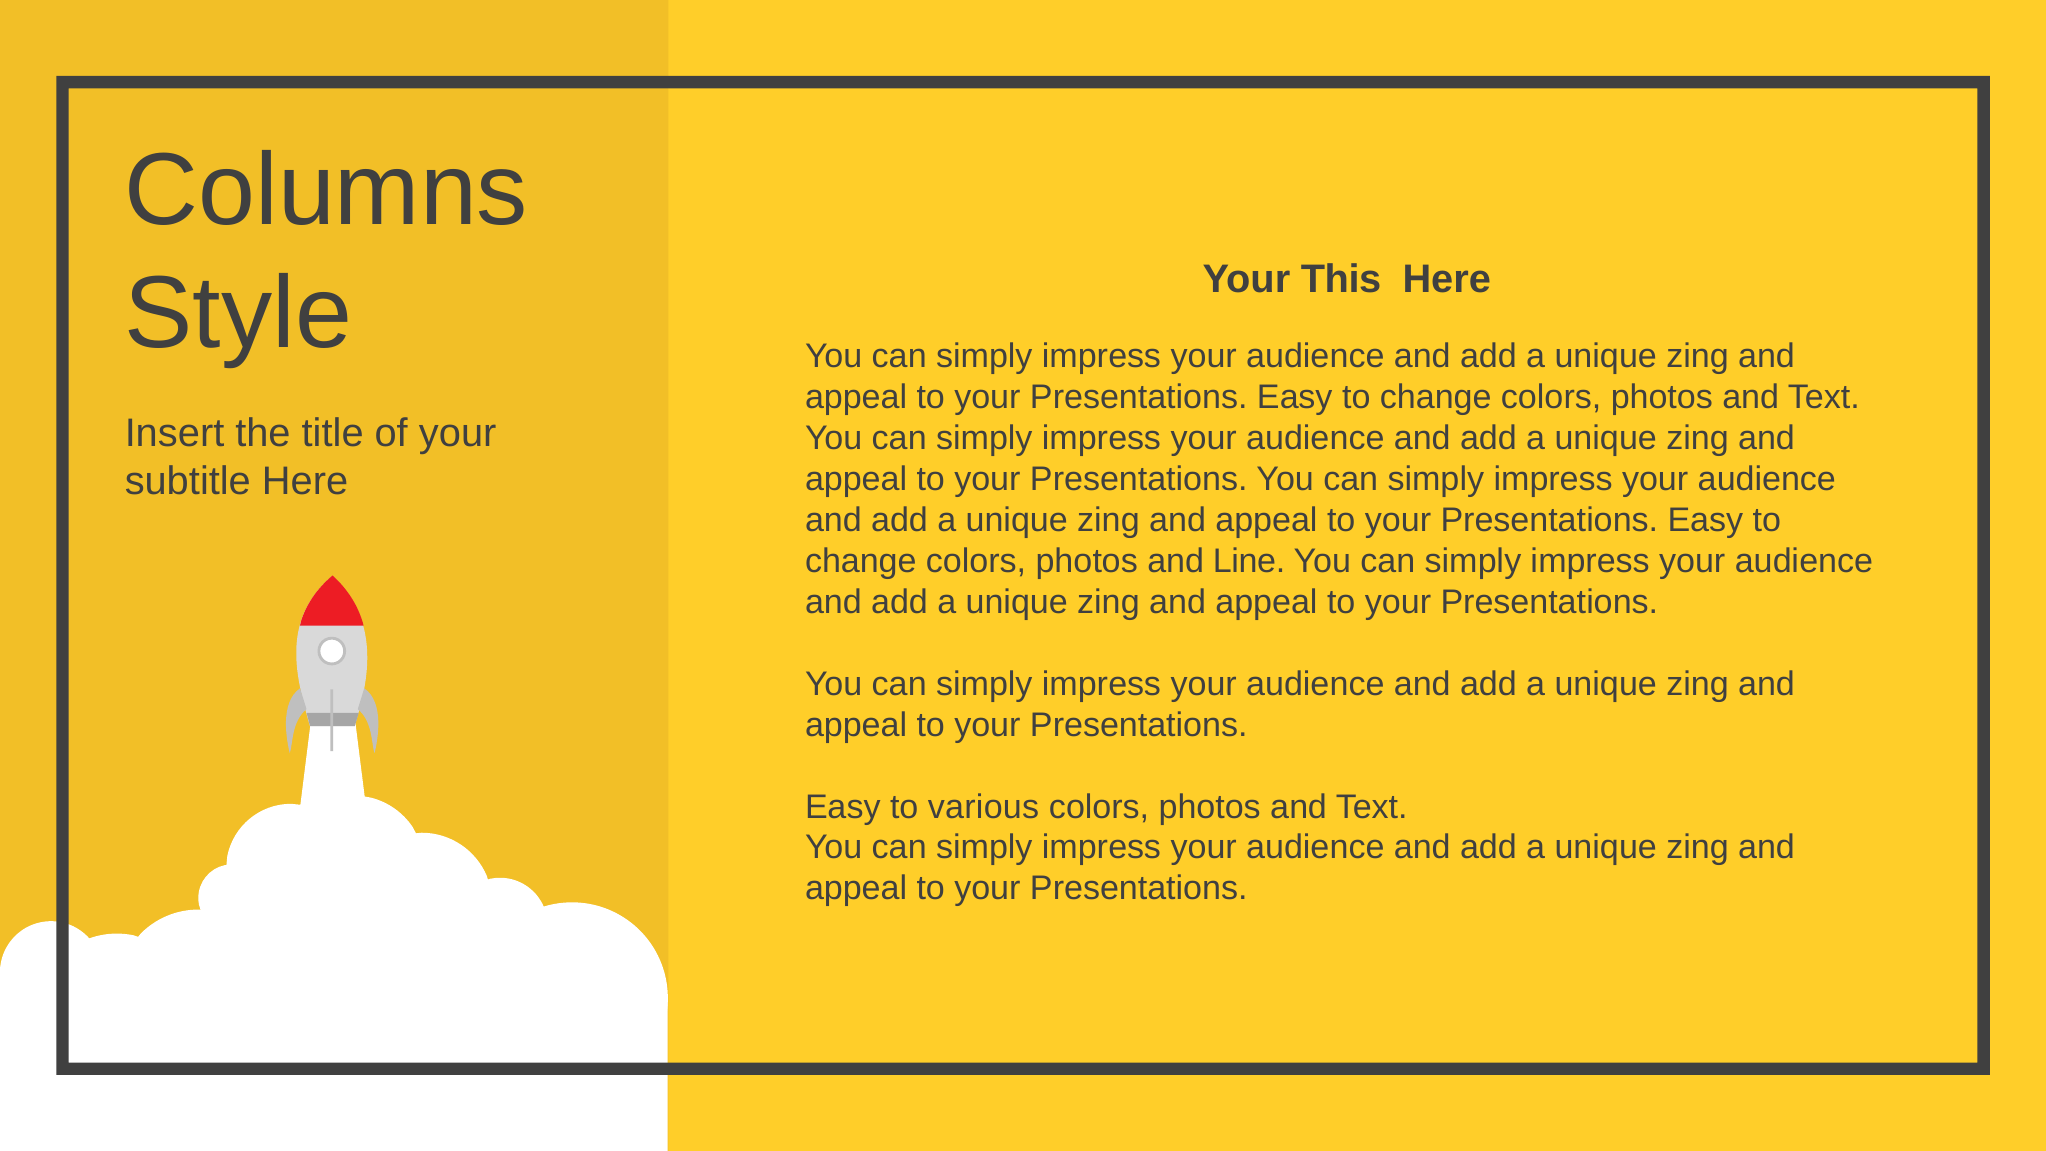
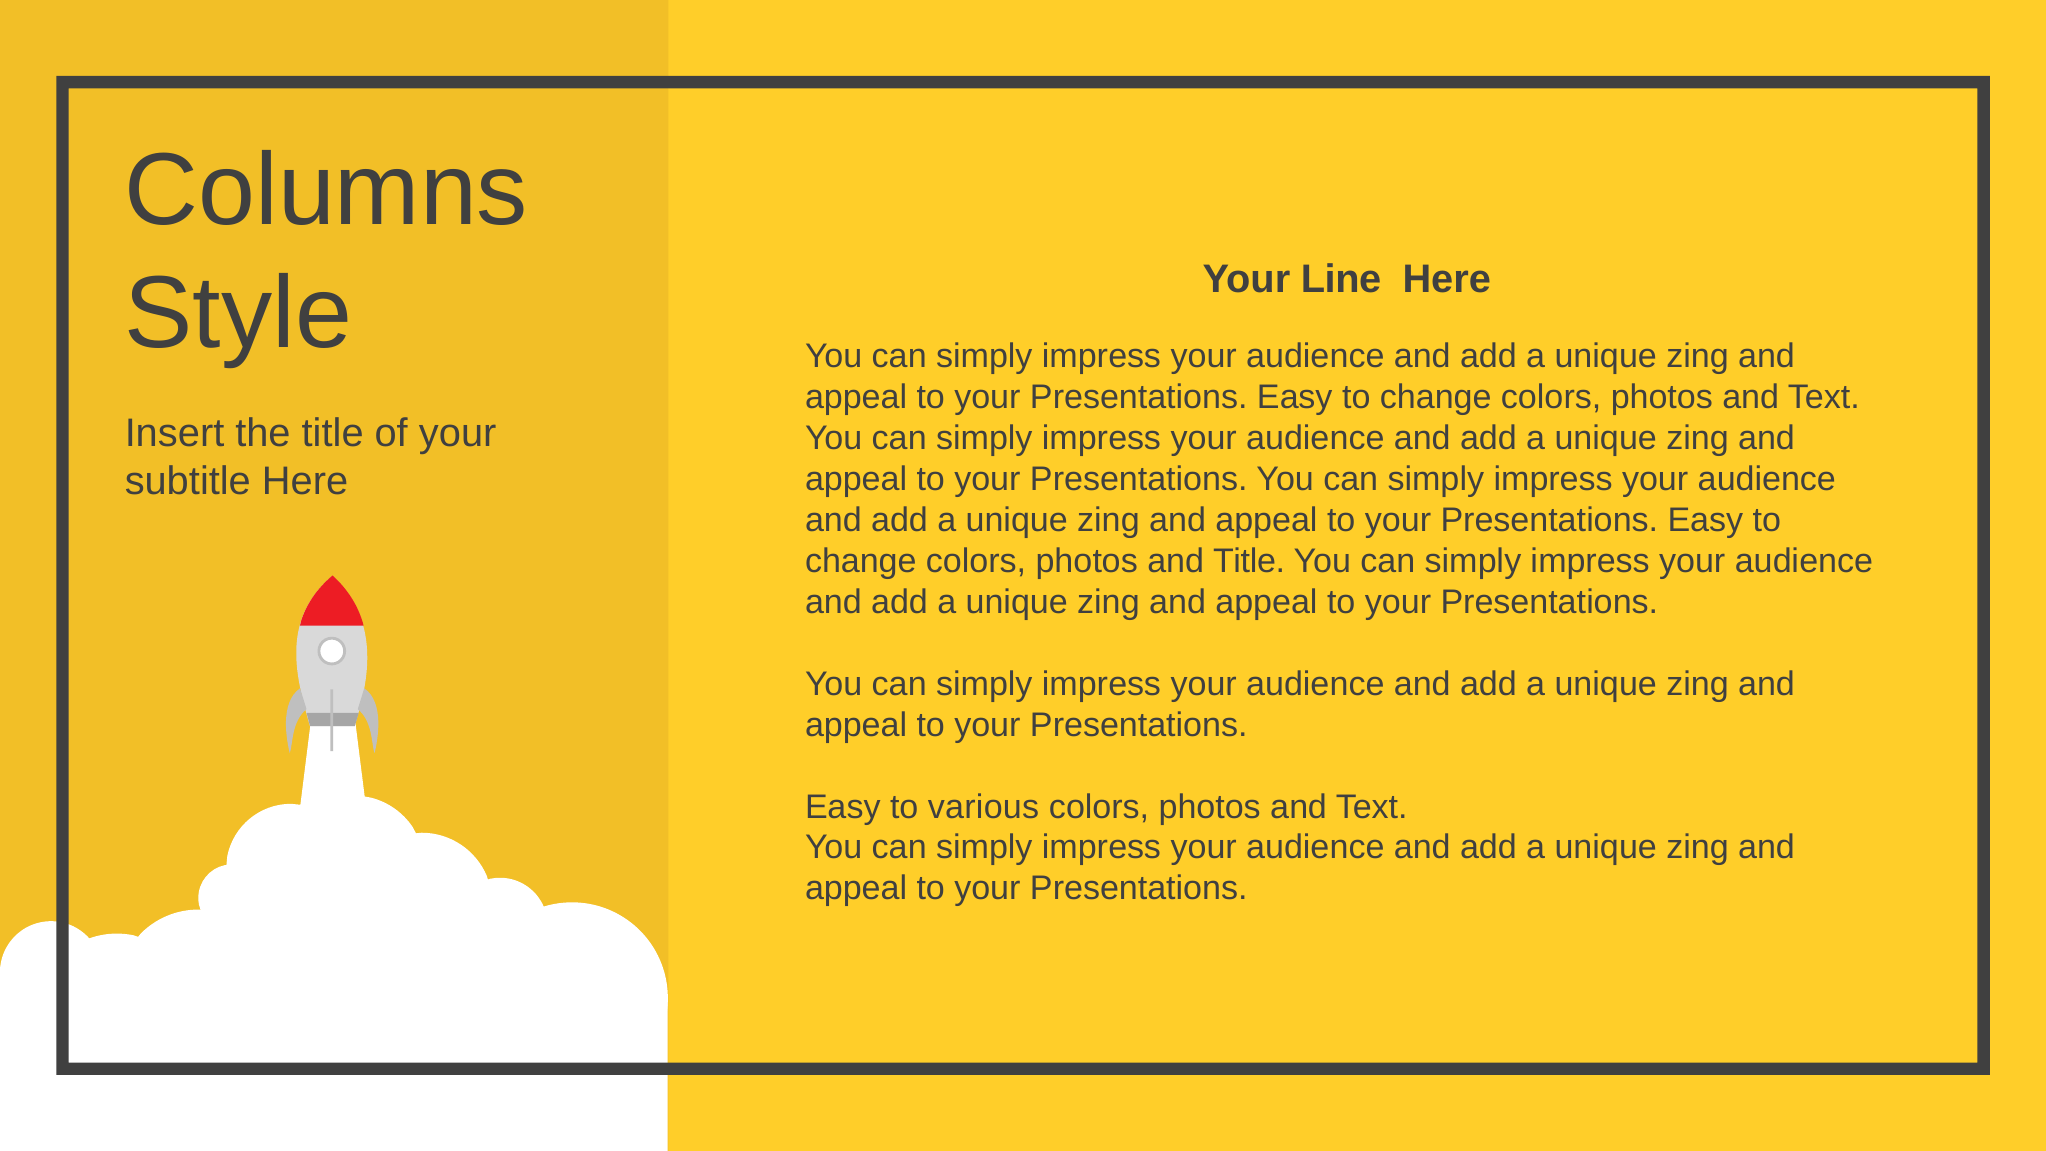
This: This -> Line
and Line: Line -> Title
